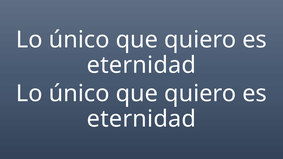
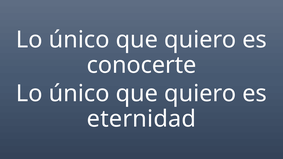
eternidad at (141, 65): eternidad -> conocerte
